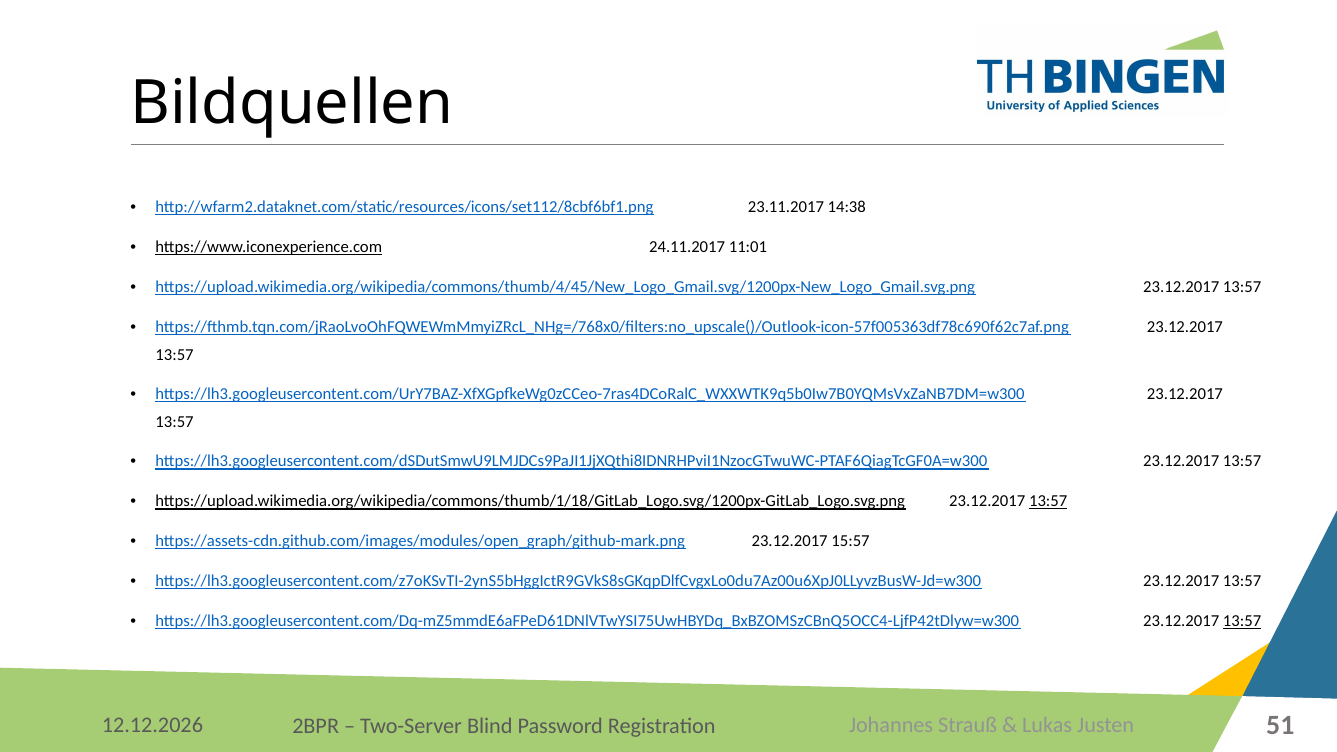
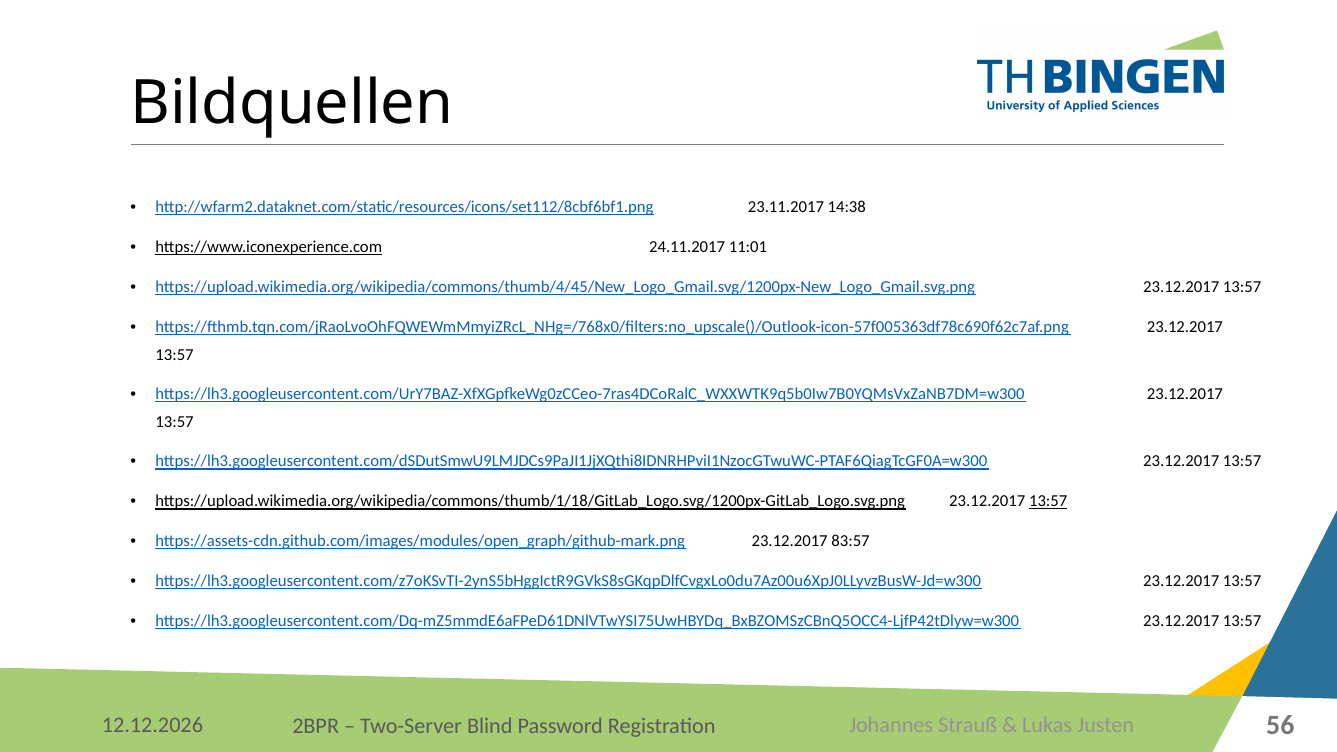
15:57: 15:57 -> 83:57
13:57 at (1242, 621) underline: present -> none
51: 51 -> 56
